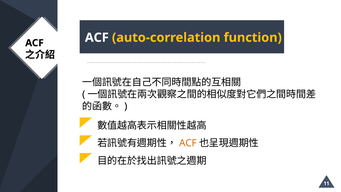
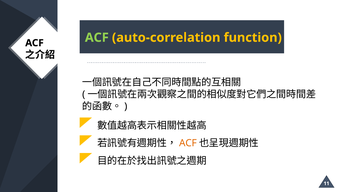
ACF at (97, 38) colour: white -> light green
